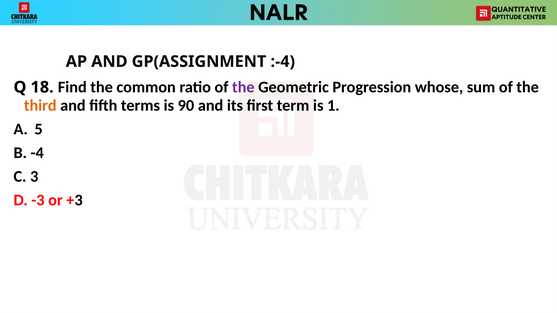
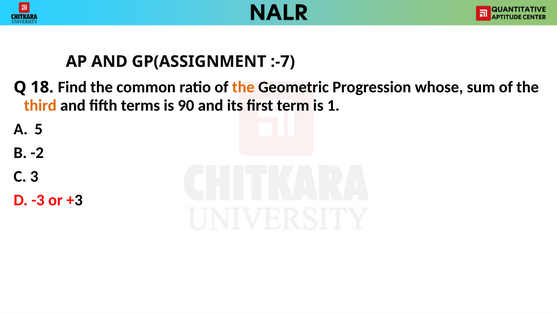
:-4: :-4 -> :-7
the at (243, 87) colour: purple -> orange
-4: -4 -> -2
